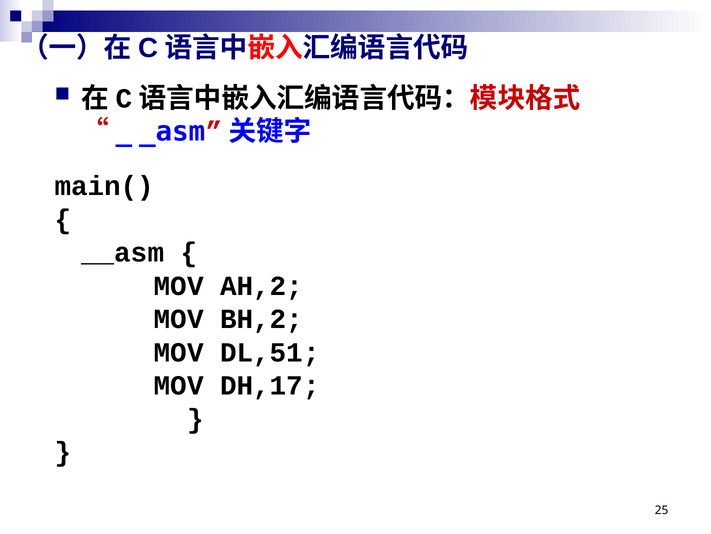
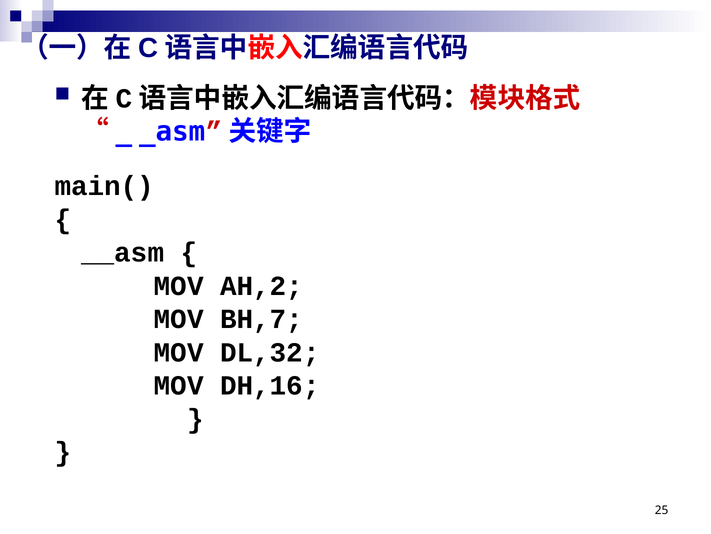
BH,2: BH,2 -> BH,7
DL,51: DL,51 -> DL,32
DH,17: DH,17 -> DH,16
